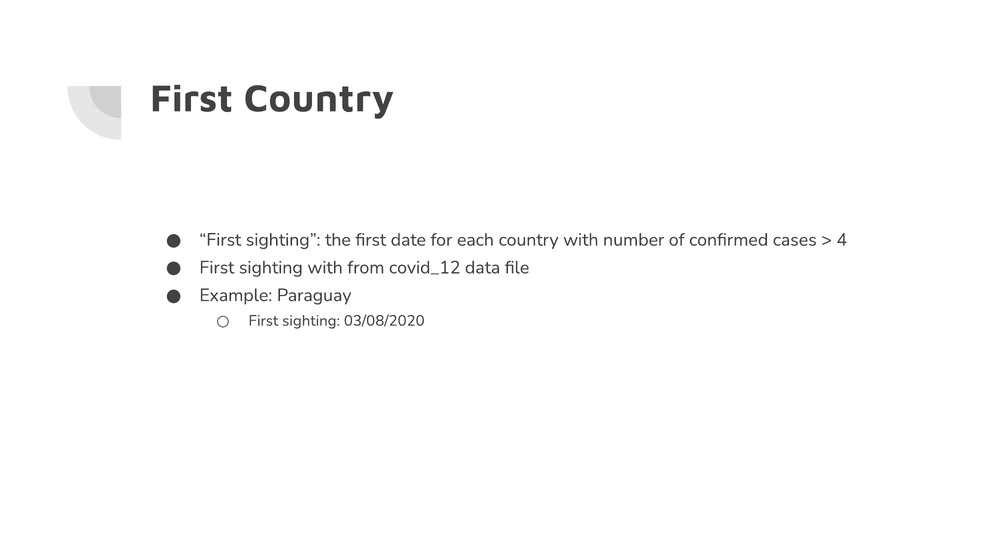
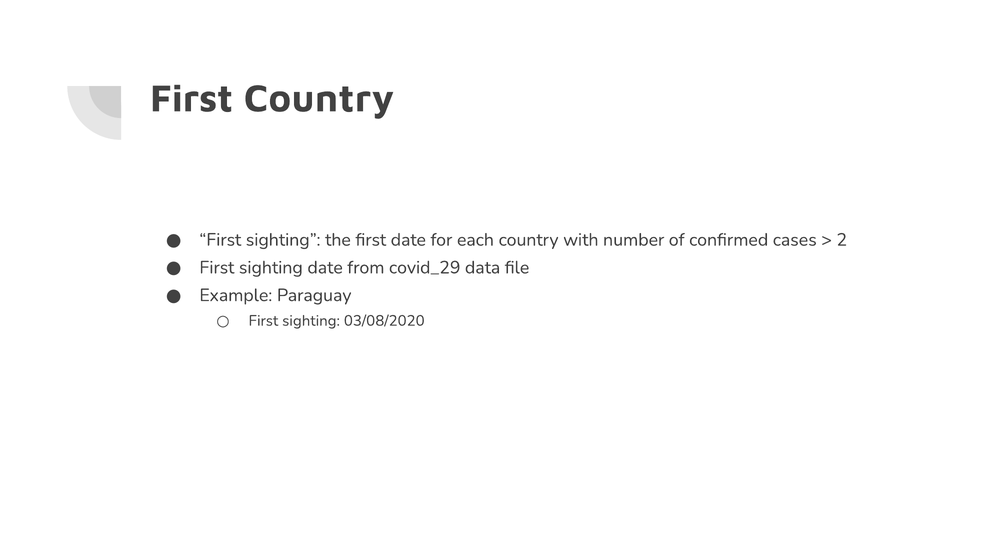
4: 4 -> 2
sighting with: with -> date
covid_12: covid_12 -> covid_29
